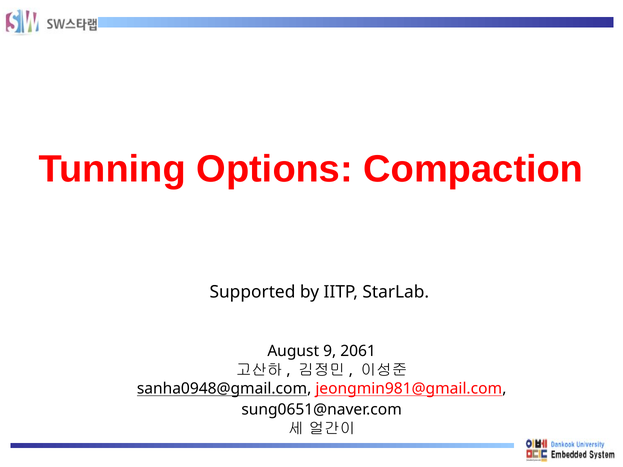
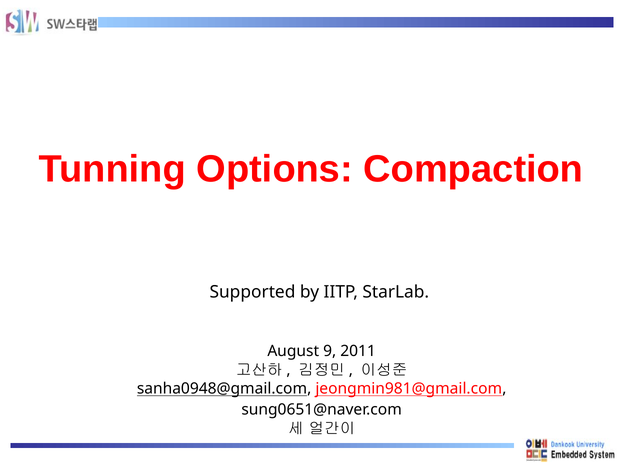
2061: 2061 -> 2011
